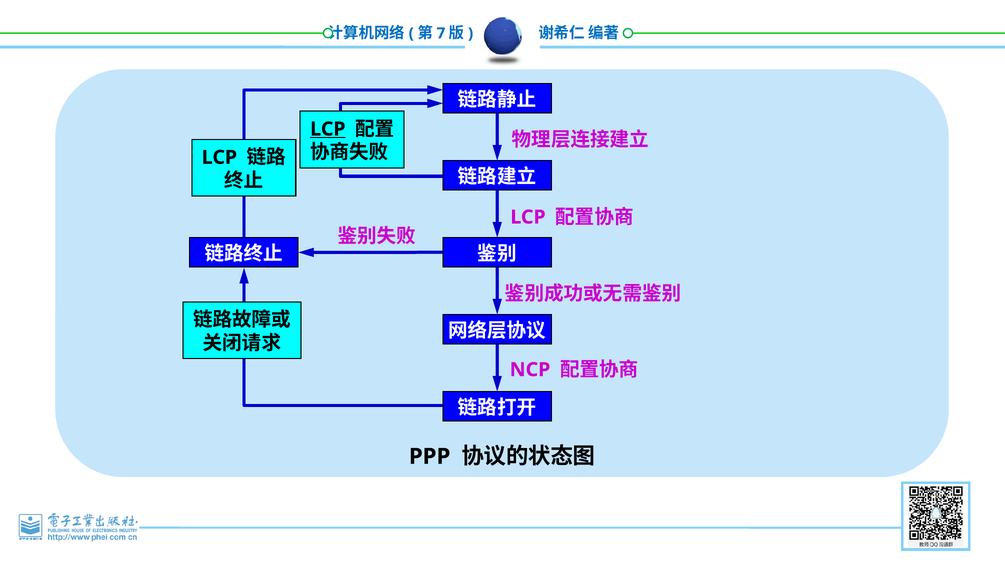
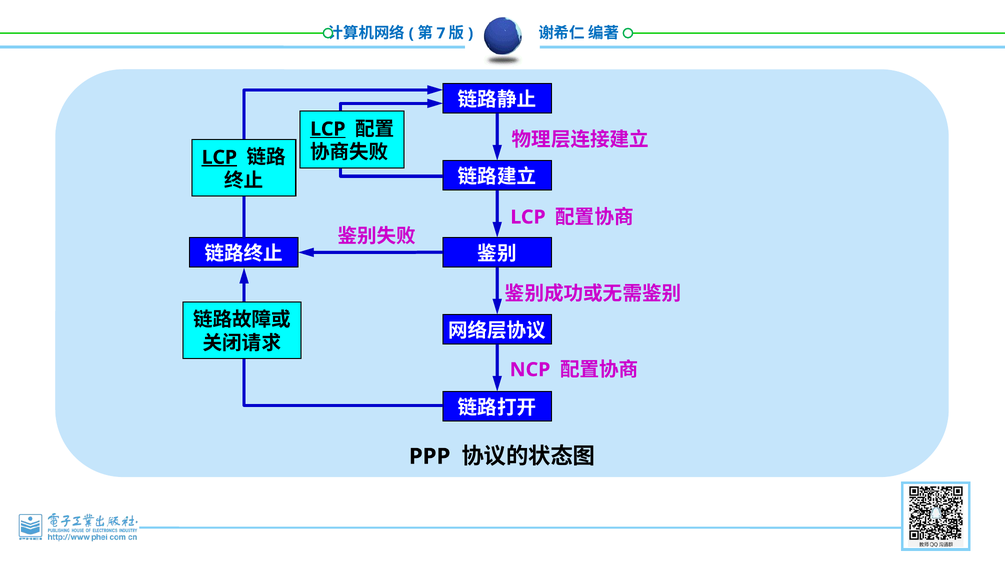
LCP at (219, 157) underline: none -> present
